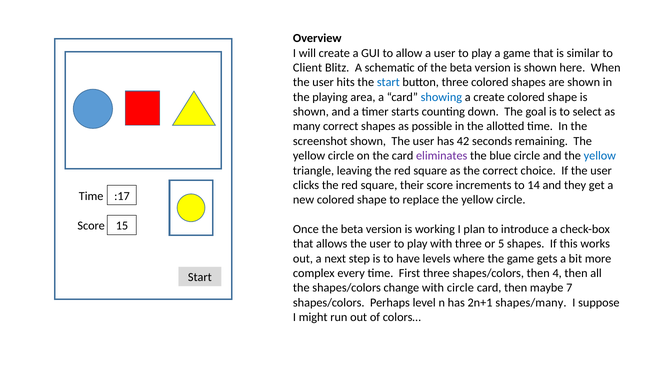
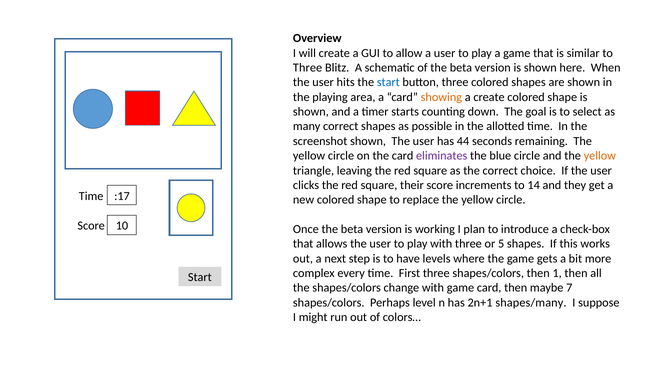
Client at (308, 68): Client -> Three
showing colour: blue -> orange
42: 42 -> 44
yellow at (600, 156) colour: blue -> orange
15: 15 -> 10
4: 4 -> 1
with circle: circle -> game
